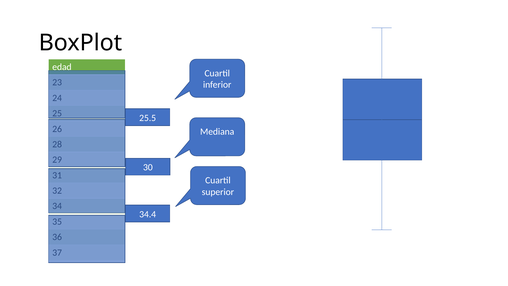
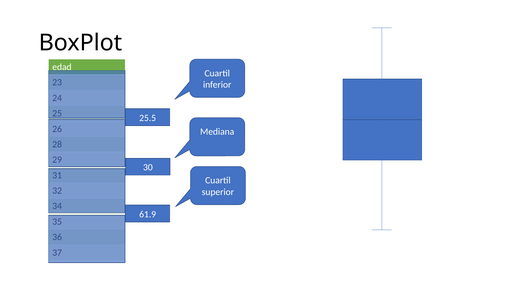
34.4: 34.4 -> 61.9
